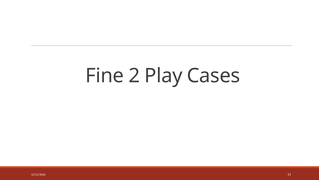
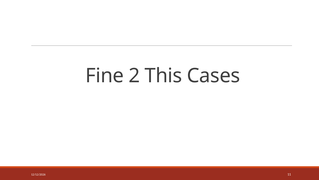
Play: Play -> This
